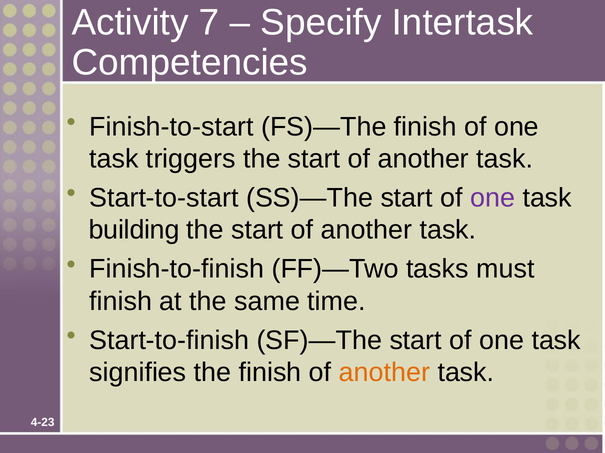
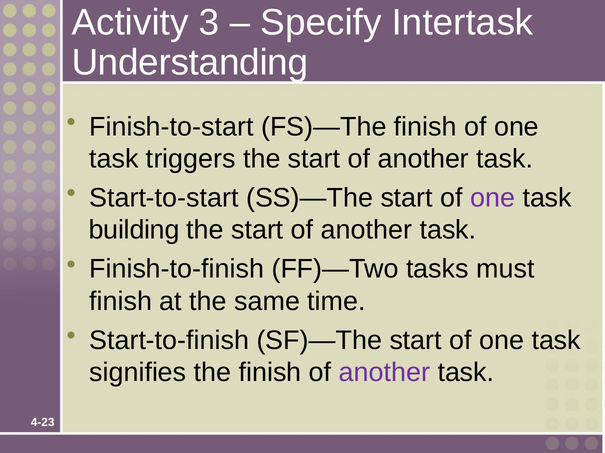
7: 7 -> 3
Competencies: Competencies -> Understanding
another at (384, 373) colour: orange -> purple
